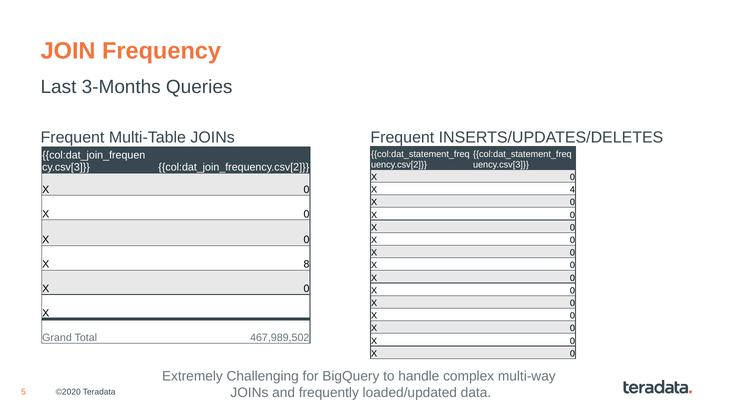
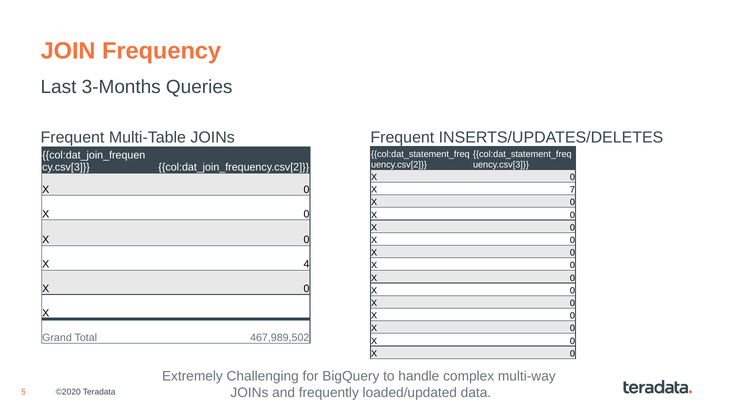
4: 4 -> 7
8: 8 -> 4
